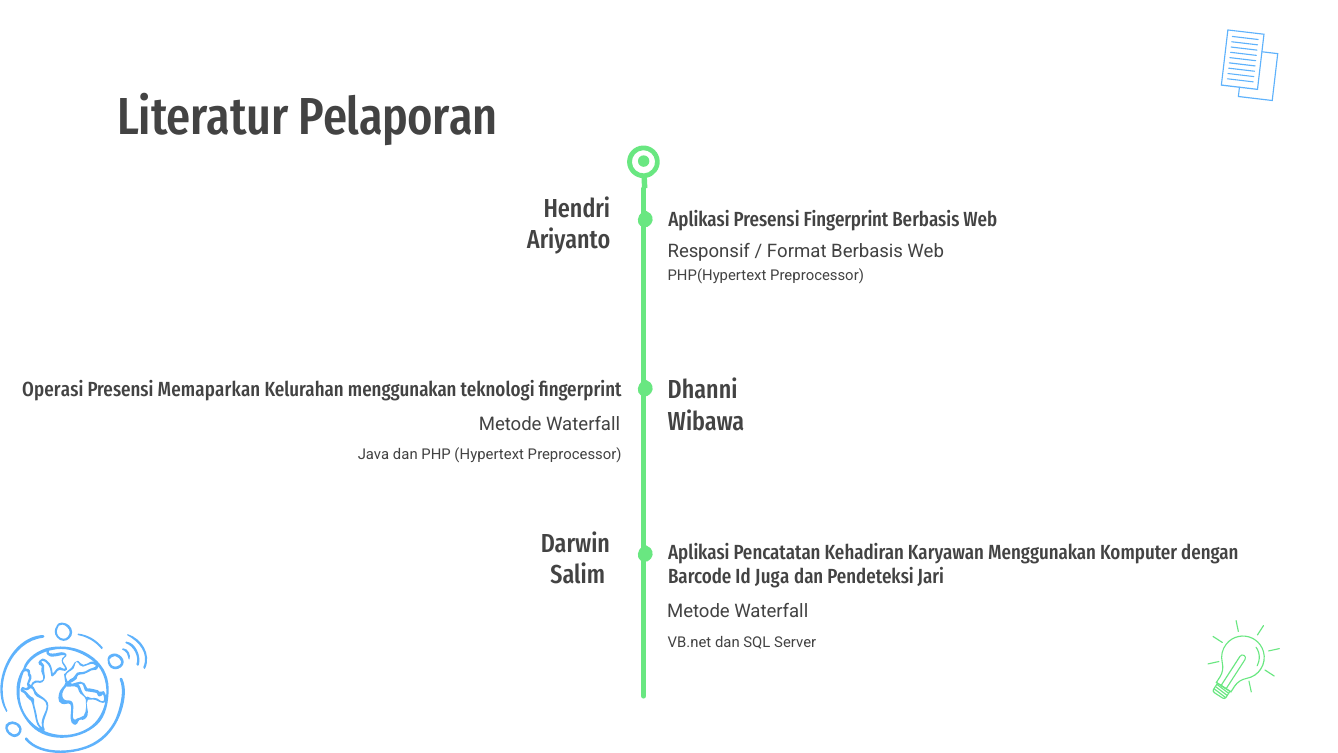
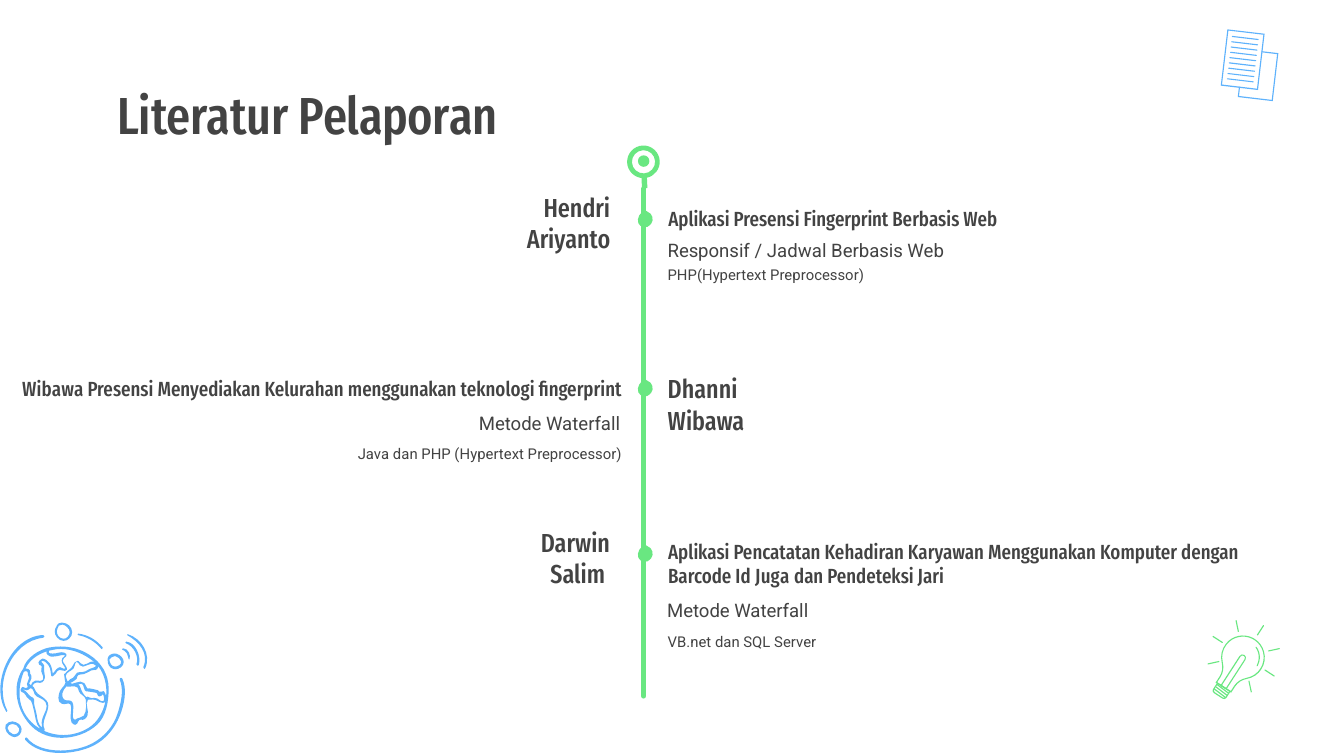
Format: Format -> Jadwal
Operasi at (53, 389): Operasi -> Wibawa
Memaparkan: Memaparkan -> Menyediakan
